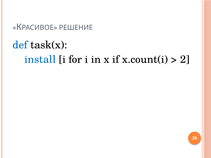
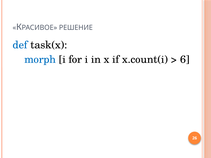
install: install -> morph
2: 2 -> 6
